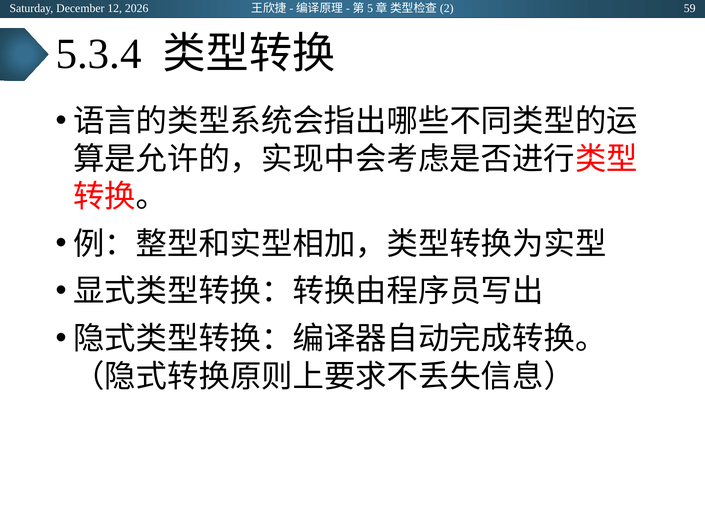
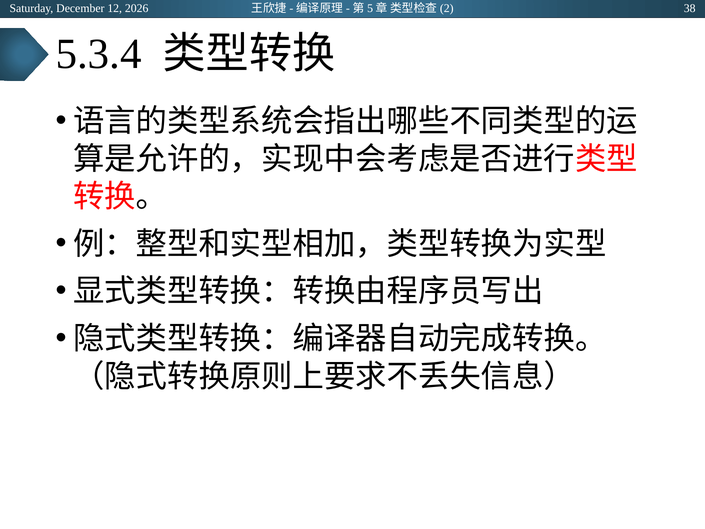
59: 59 -> 38
